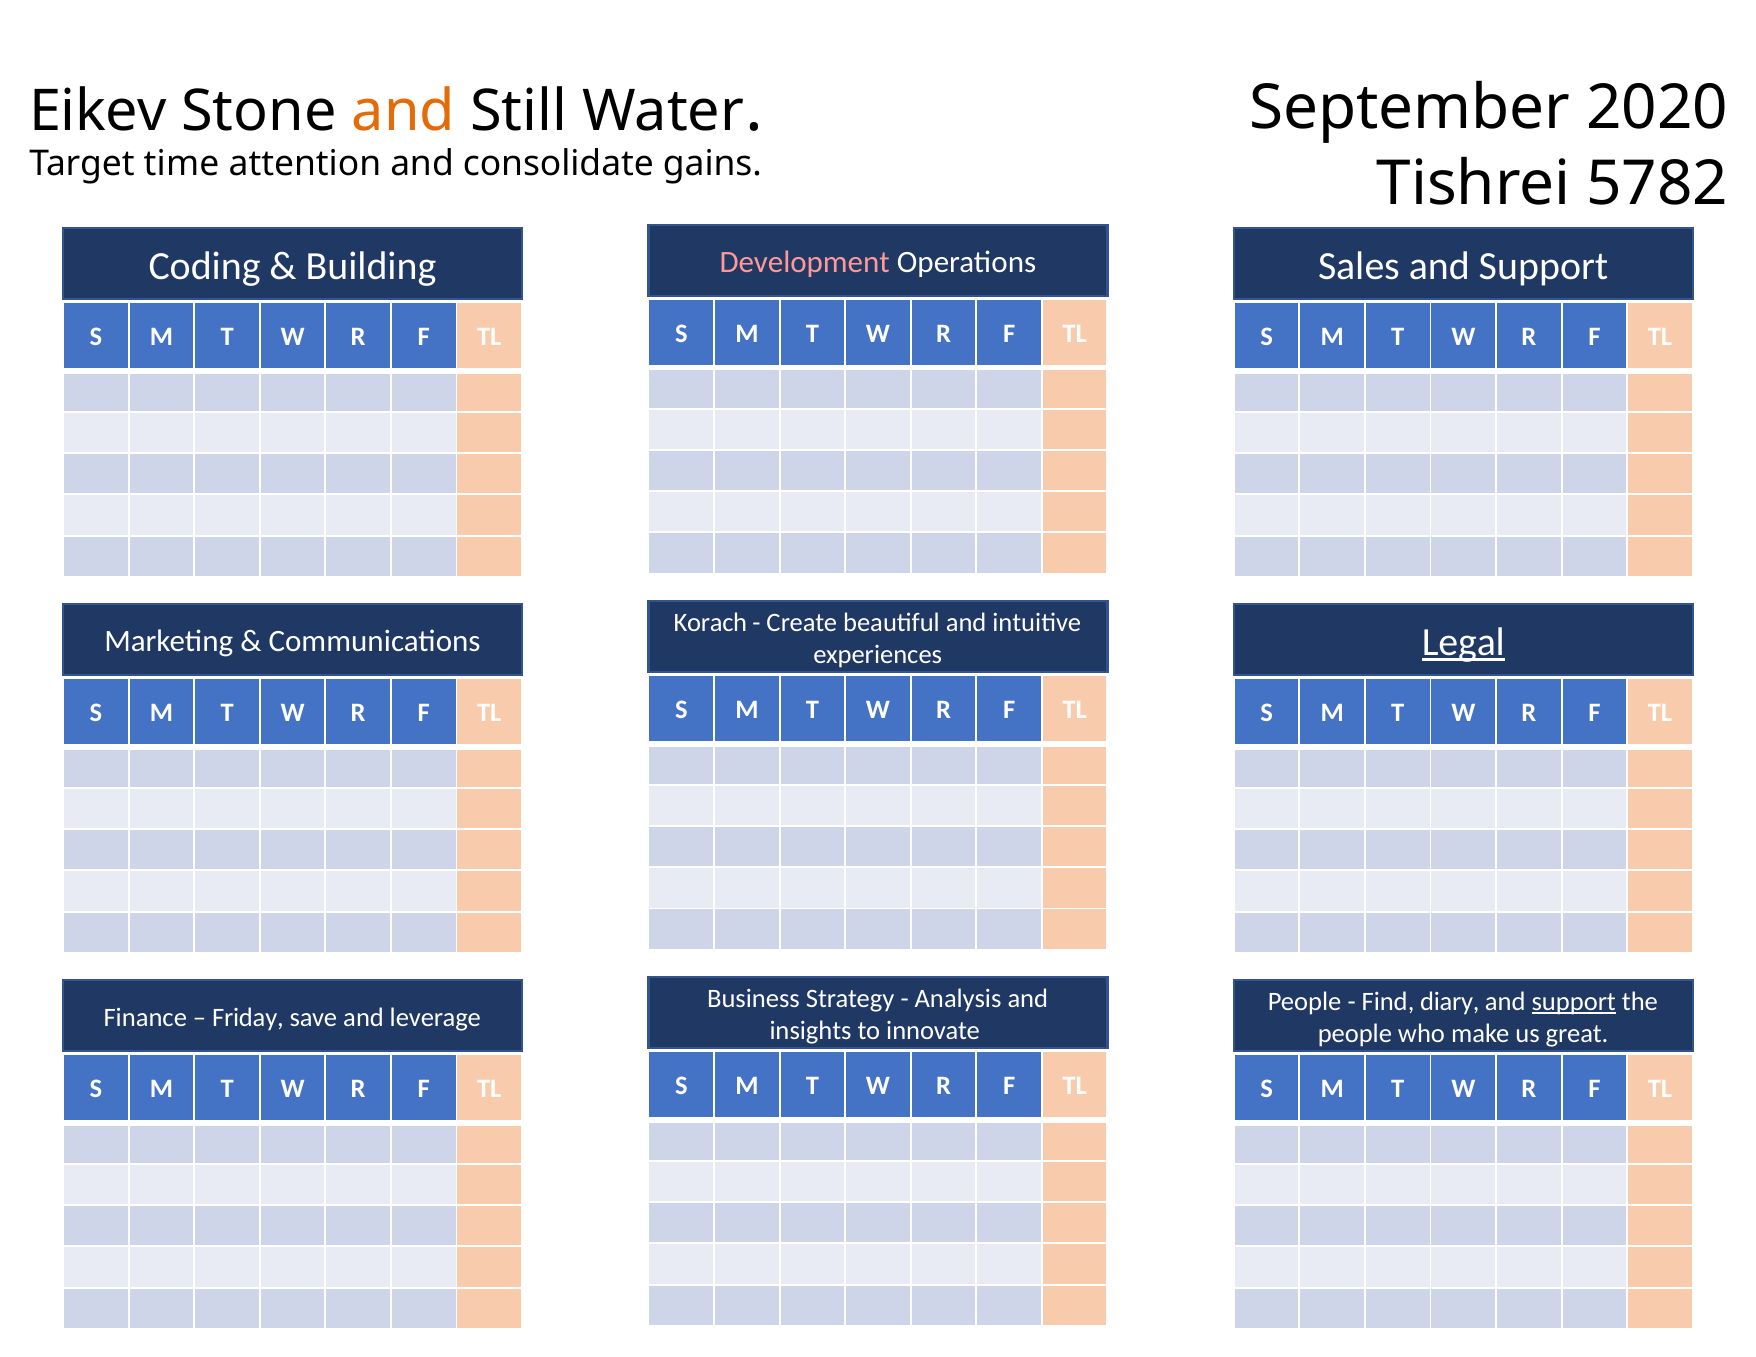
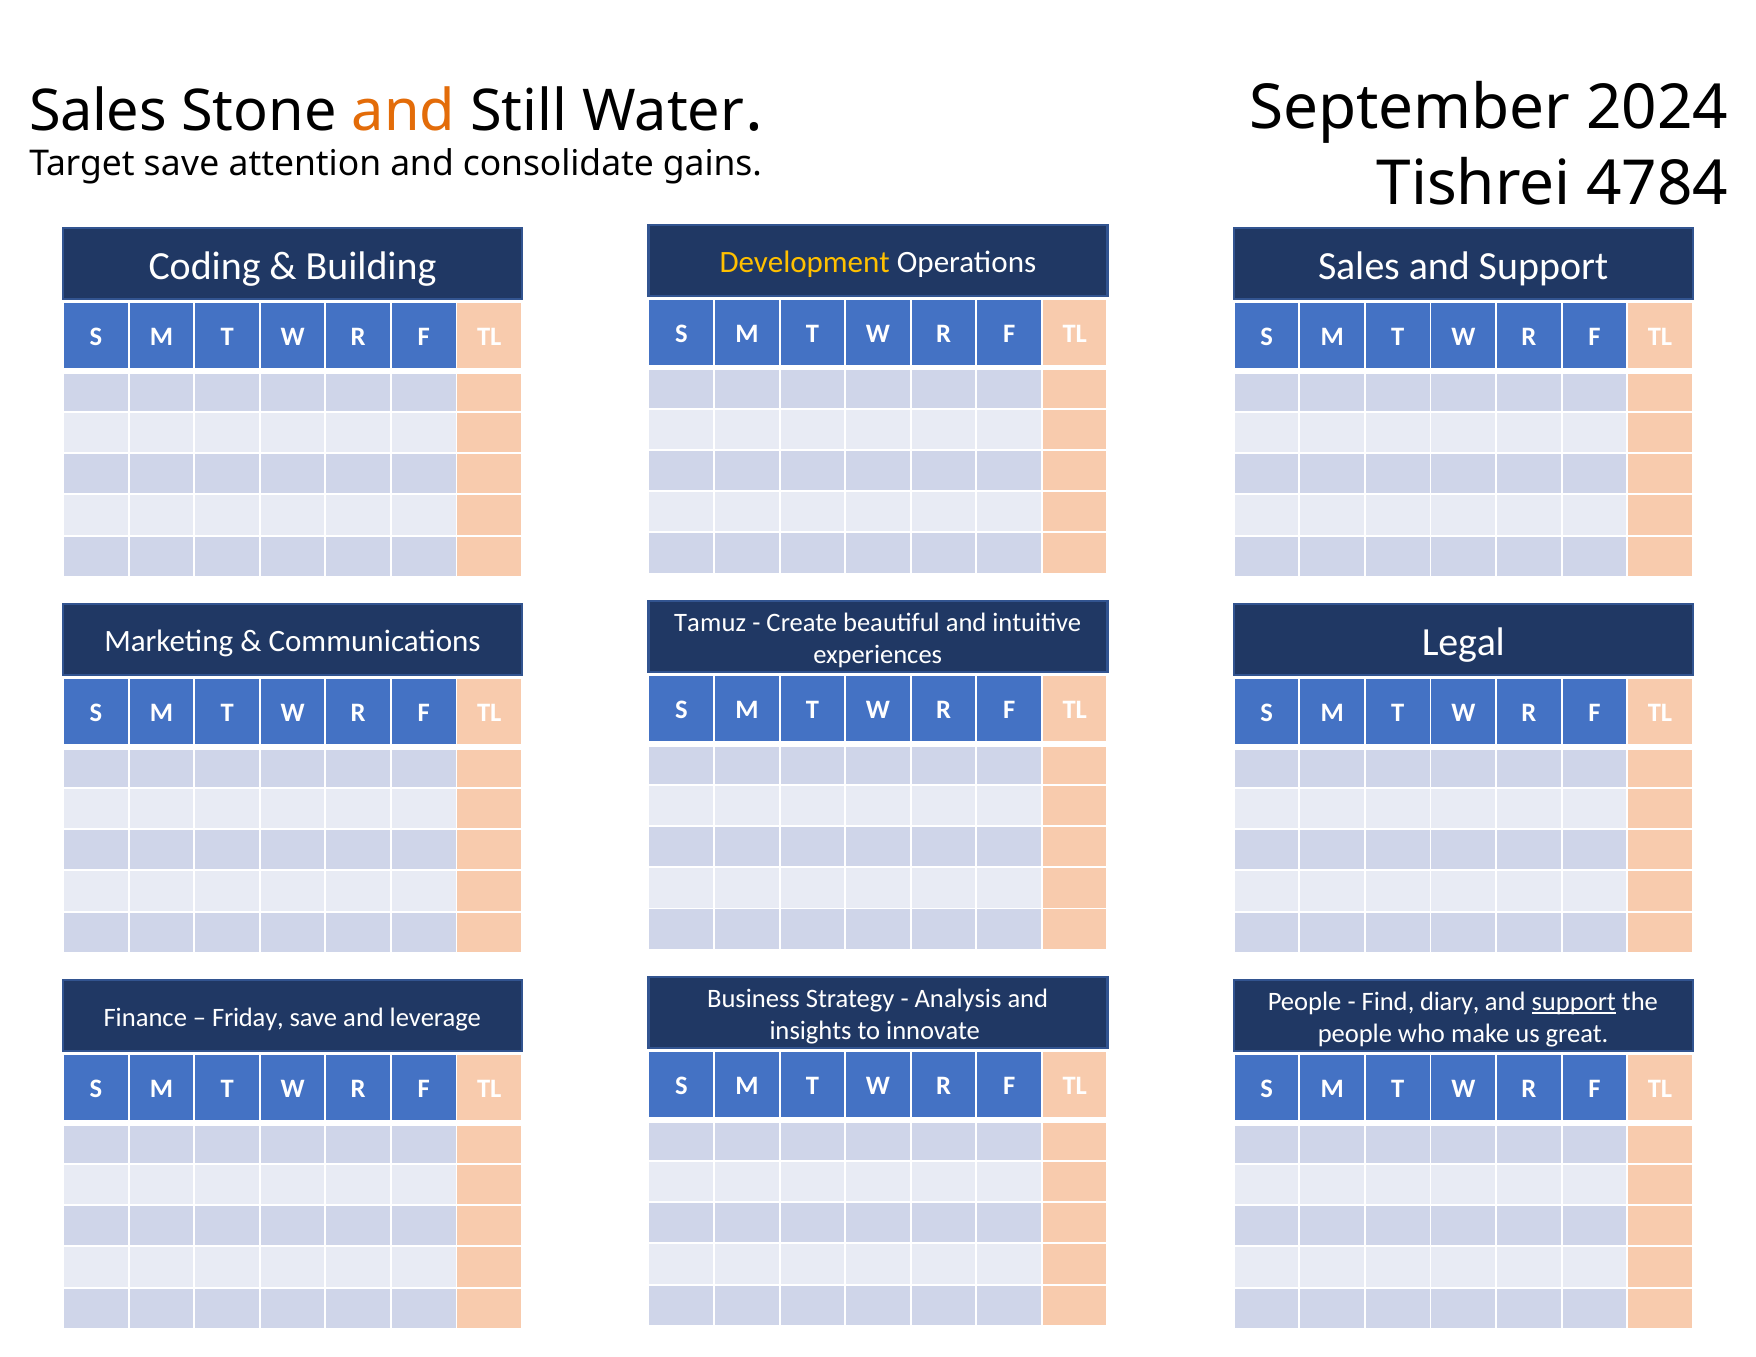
2020: 2020 -> 2024
Eikev at (98, 111): Eikev -> Sales
Target time: time -> save
5782: 5782 -> 4784
Development colour: pink -> yellow
Korach: Korach -> Tamuz
Legal underline: present -> none
